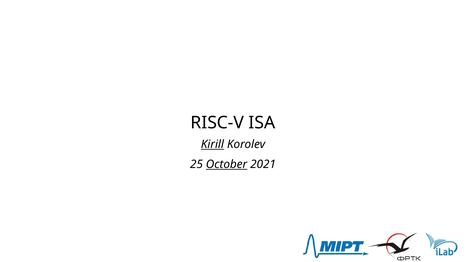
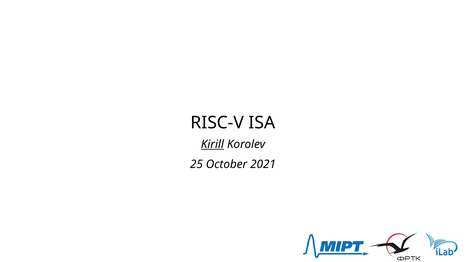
October underline: present -> none
